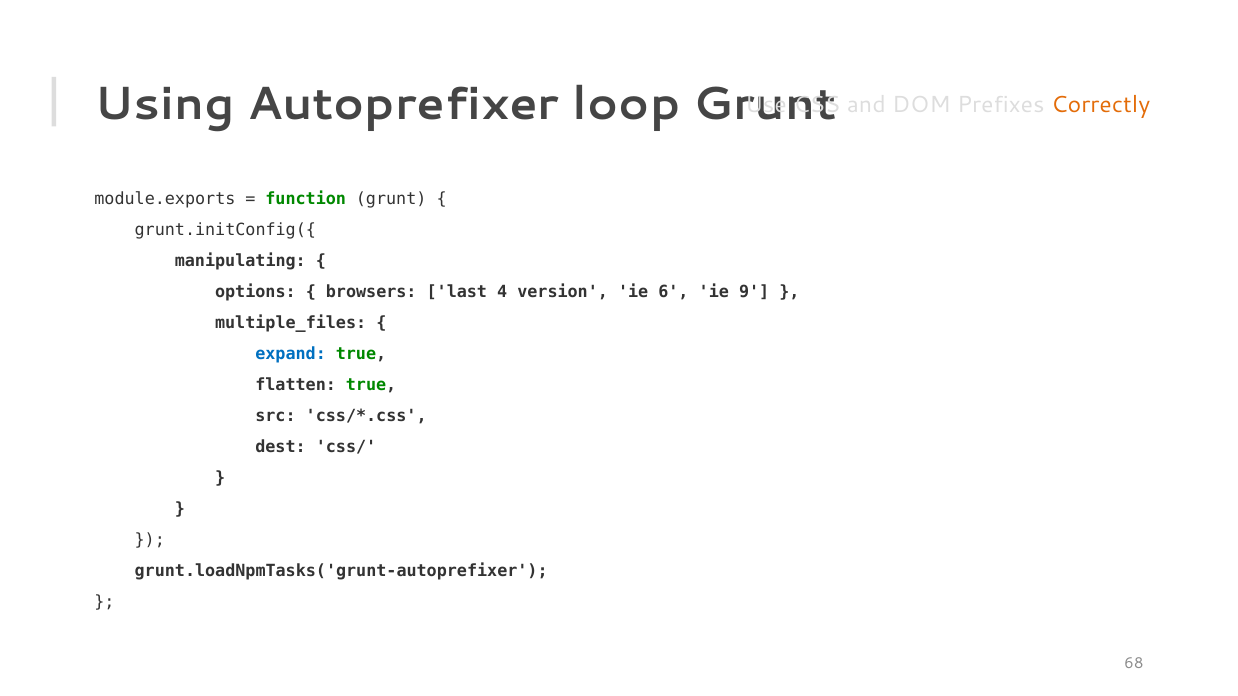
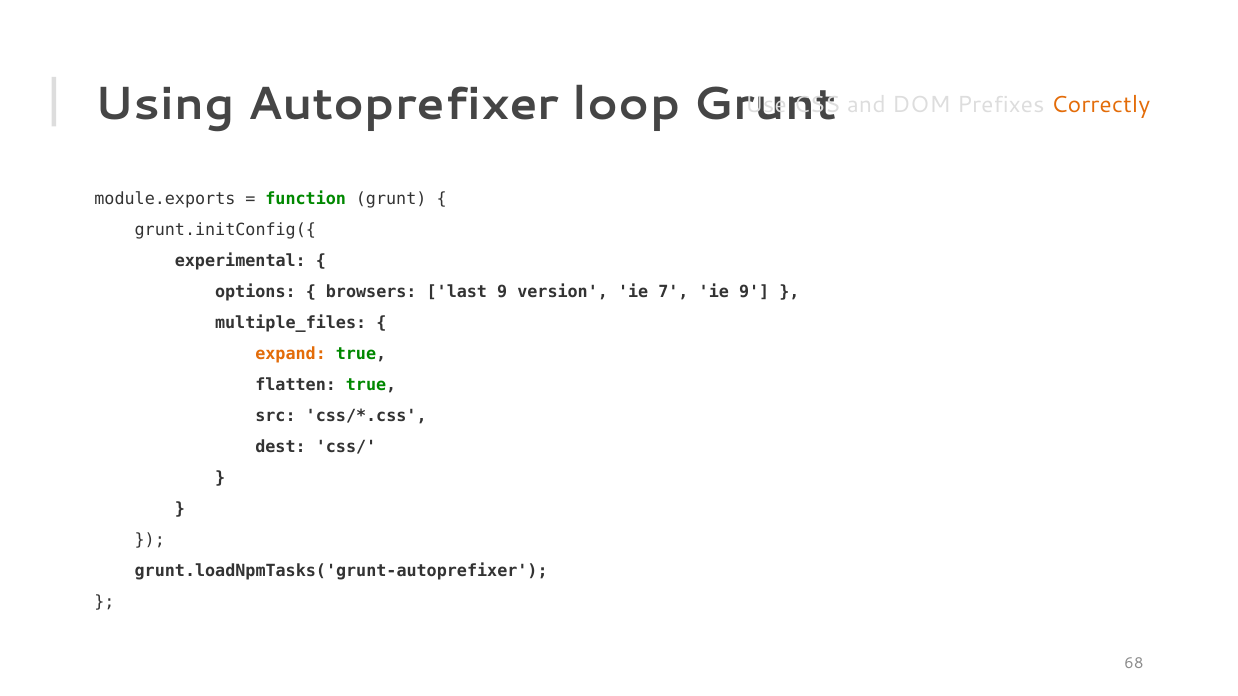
manipulating: manipulating -> experimental
last 4: 4 -> 9
6: 6 -> 7
expand colour: blue -> orange
